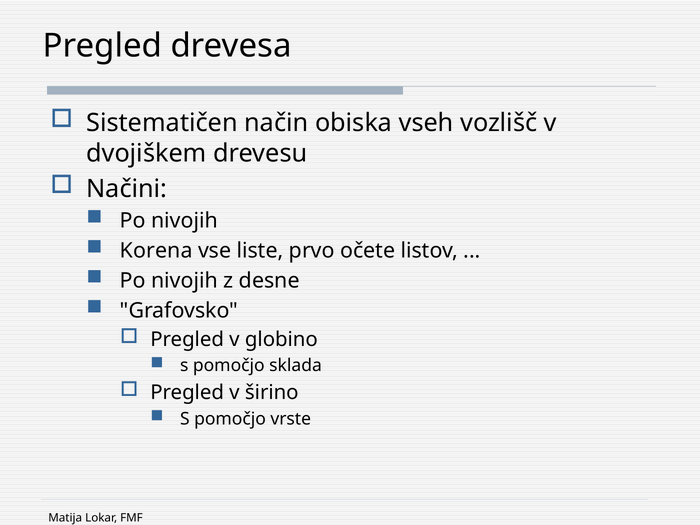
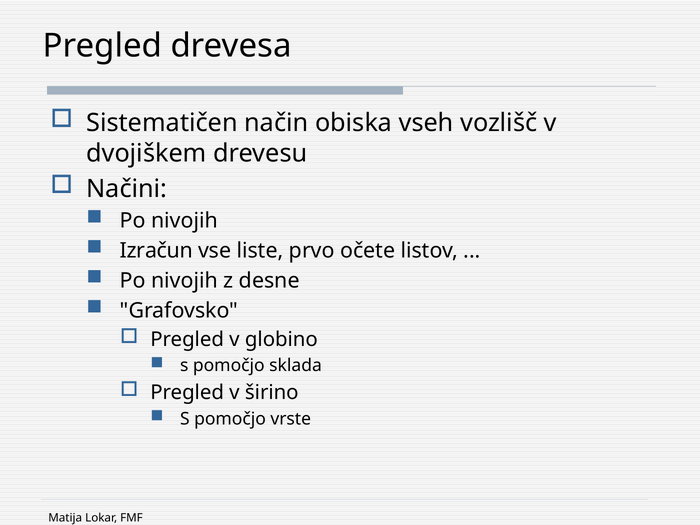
Korena: Korena -> Izračun
